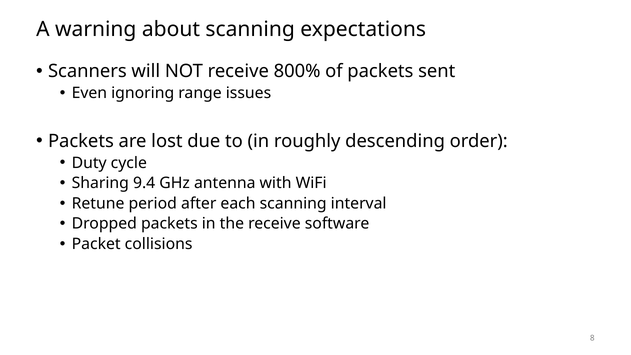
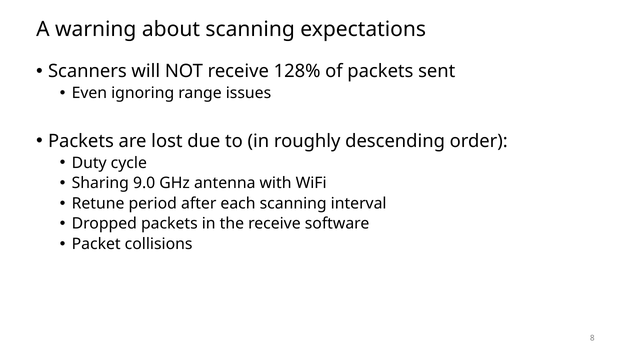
800%: 800% -> 128%
9.4: 9.4 -> 9.0
